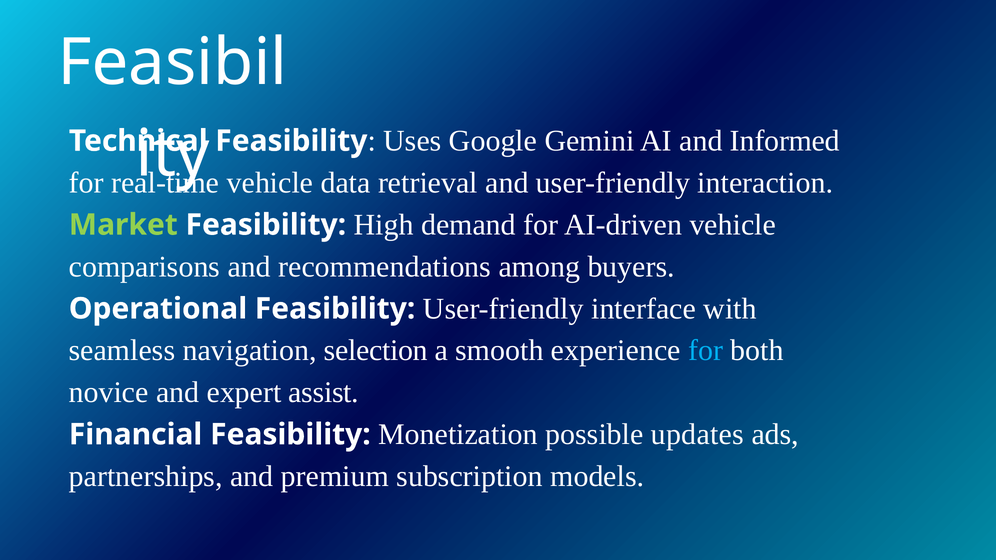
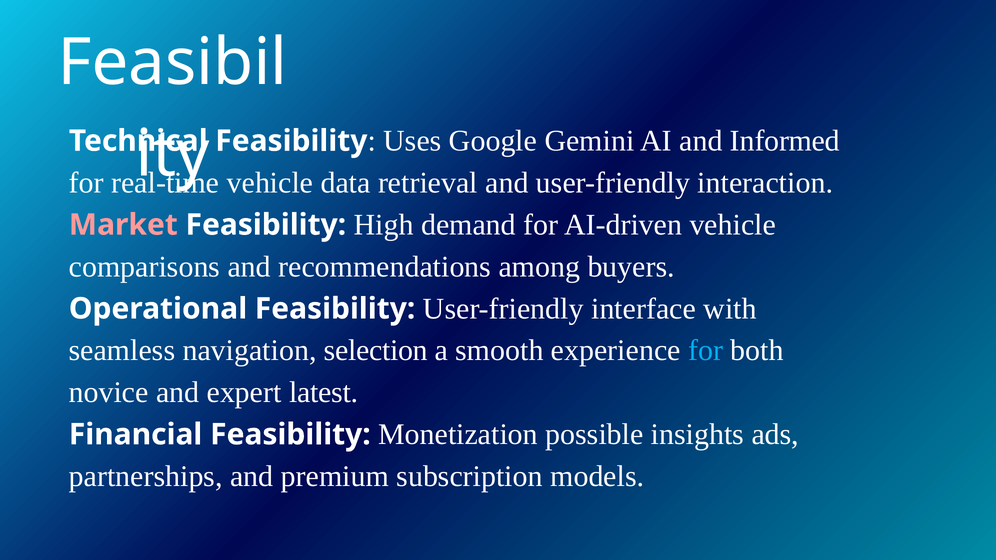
Market colour: light green -> pink
assist: assist -> latest
updates: updates -> insights
